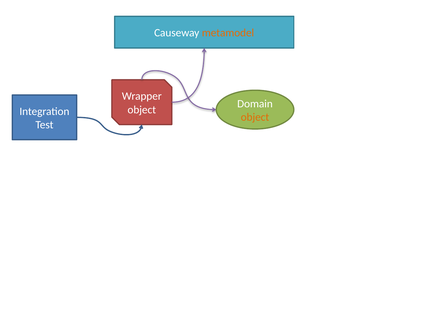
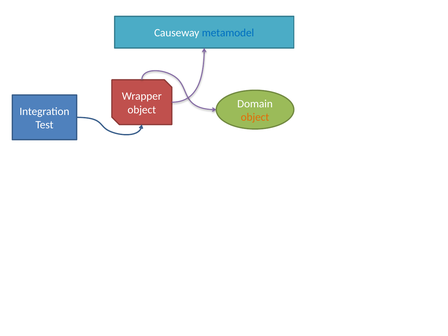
metamodel colour: orange -> blue
